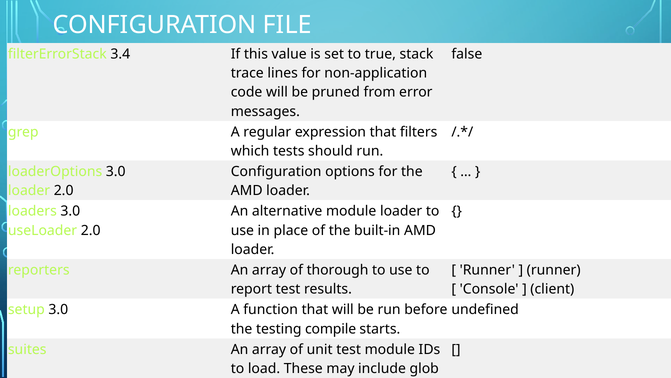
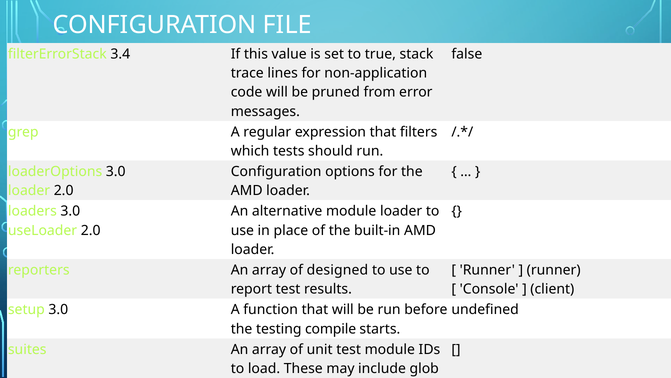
thorough: thorough -> designed
